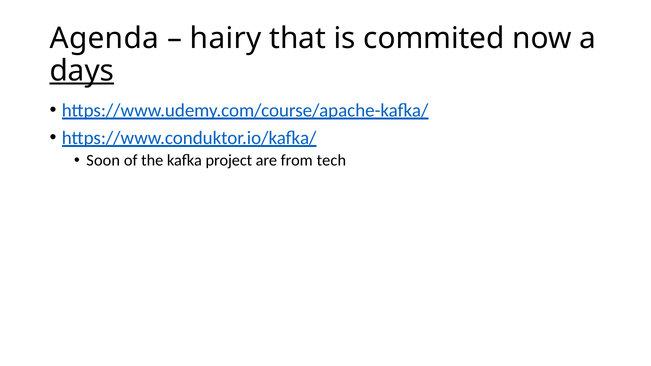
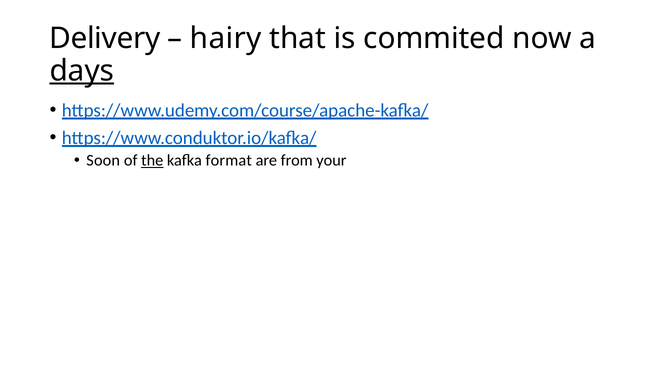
Agenda: Agenda -> Delivery
the underline: none -> present
project: project -> format
tech: tech -> your
